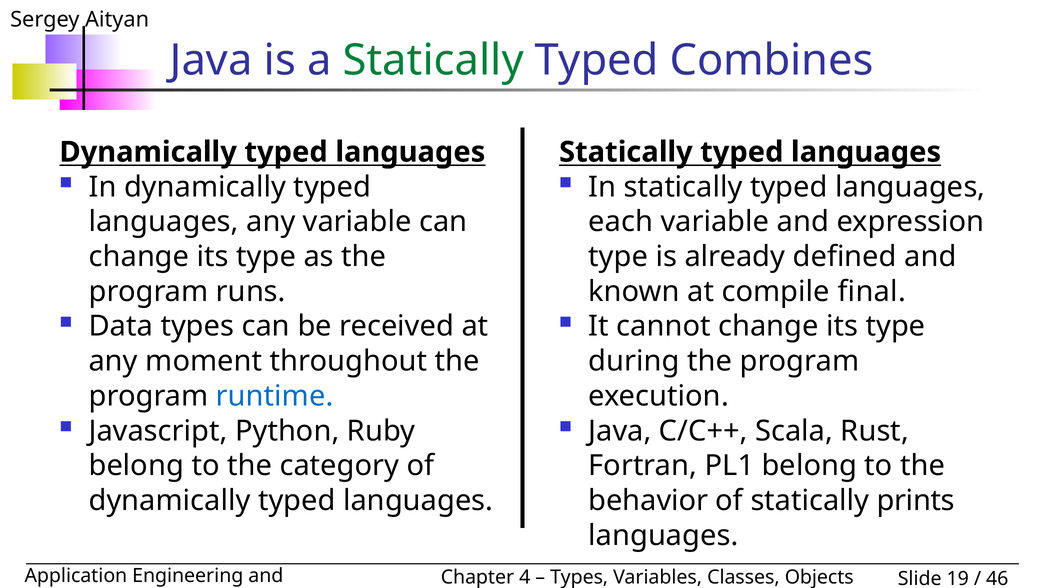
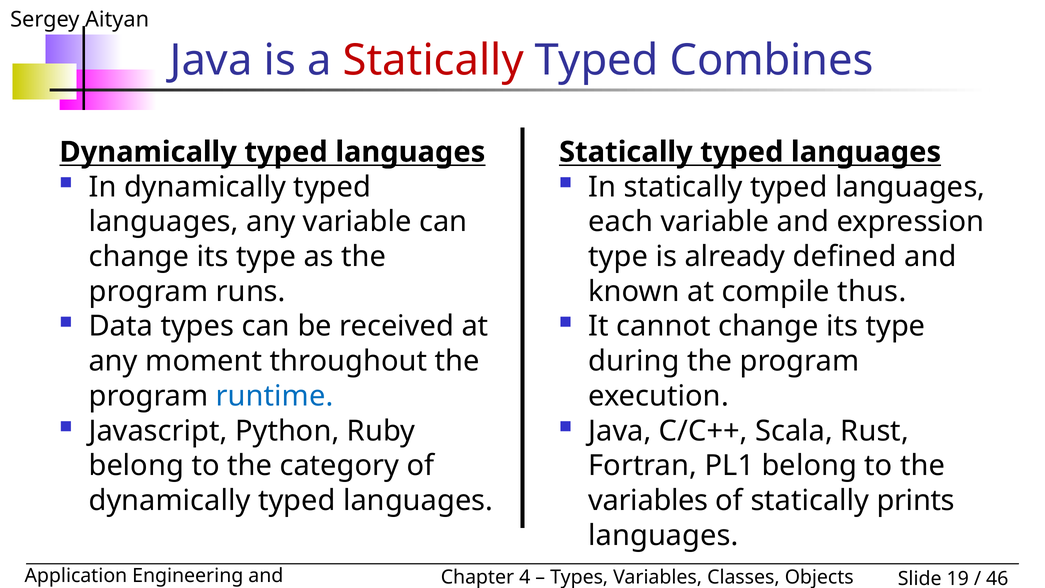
Statically at (433, 60) colour: green -> red
final: final -> thus
behavior at (648, 500): behavior -> variables
